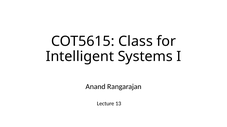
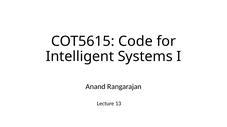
Class: Class -> Code
